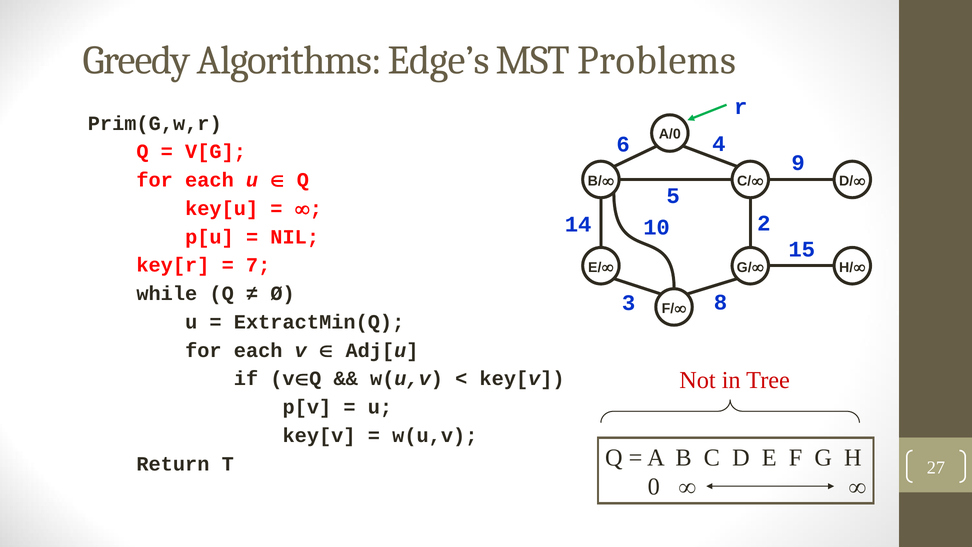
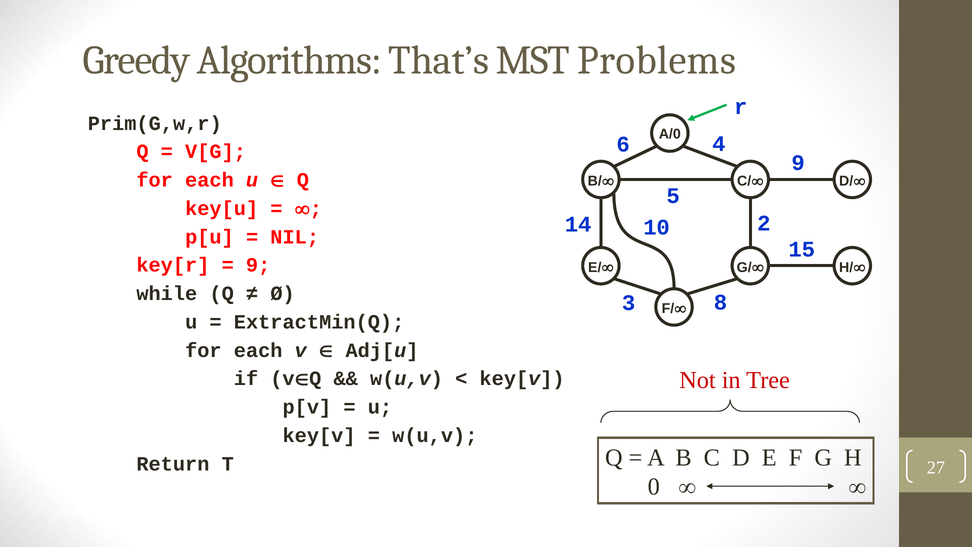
Edge’s: Edge’s -> That’s
7 at (258, 265): 7 -> 9
